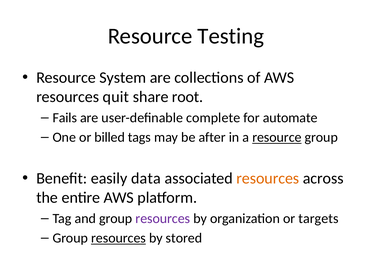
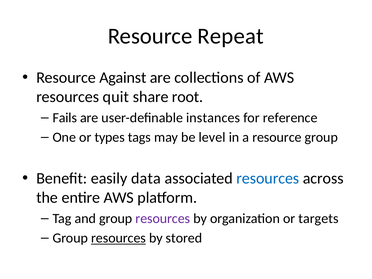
Testing: Testing -> Repeat
System: System -> Against
complete: complete -> instances
automate: automate -> reference
billed: billed -> types
after: after -> level
resource at (277, 137) underline: present -> none
resources at (268, 178) colour: orange -> blue
